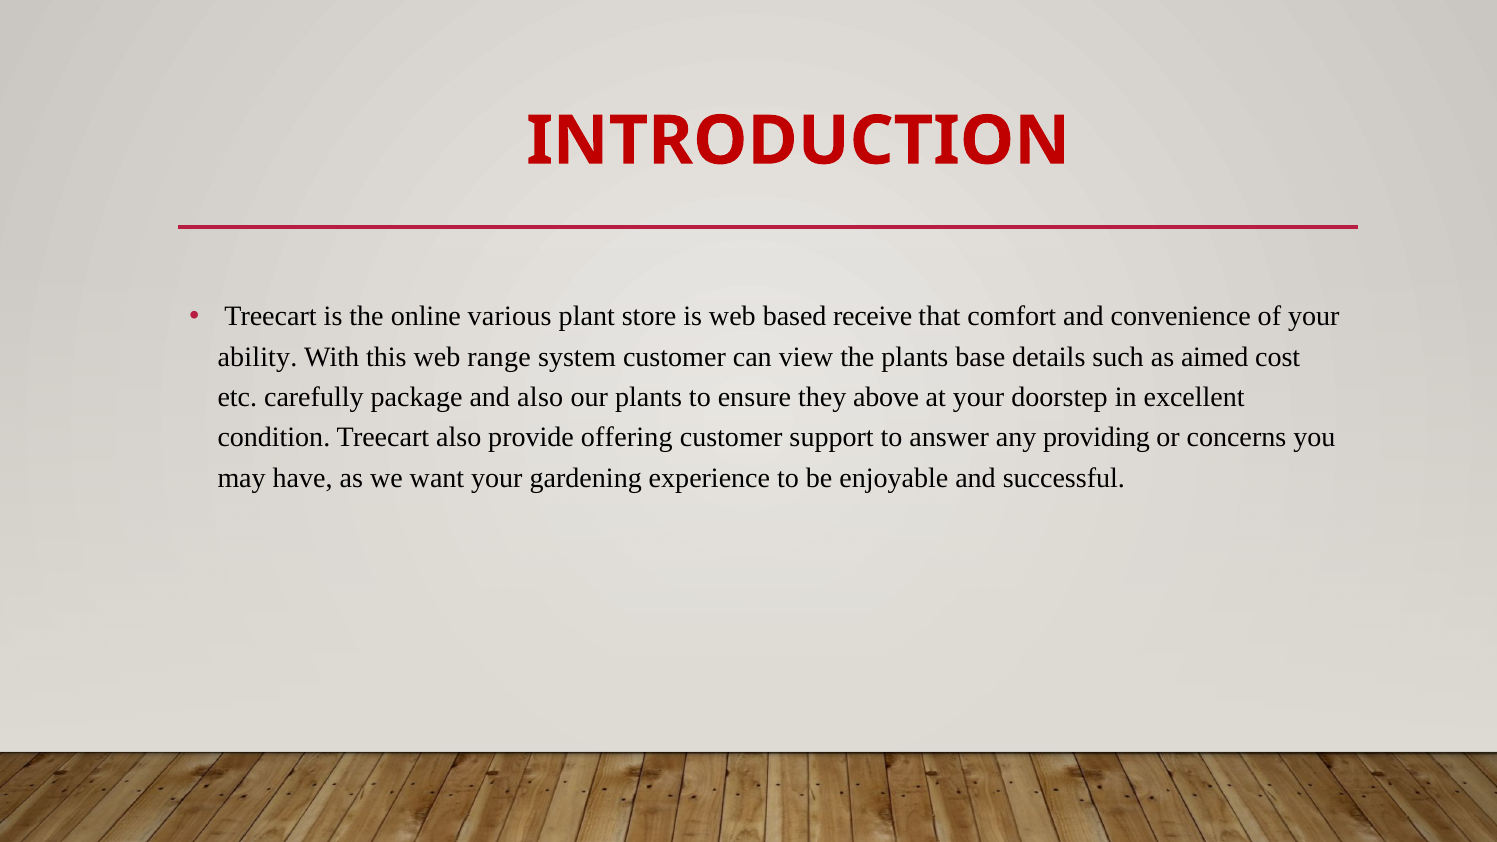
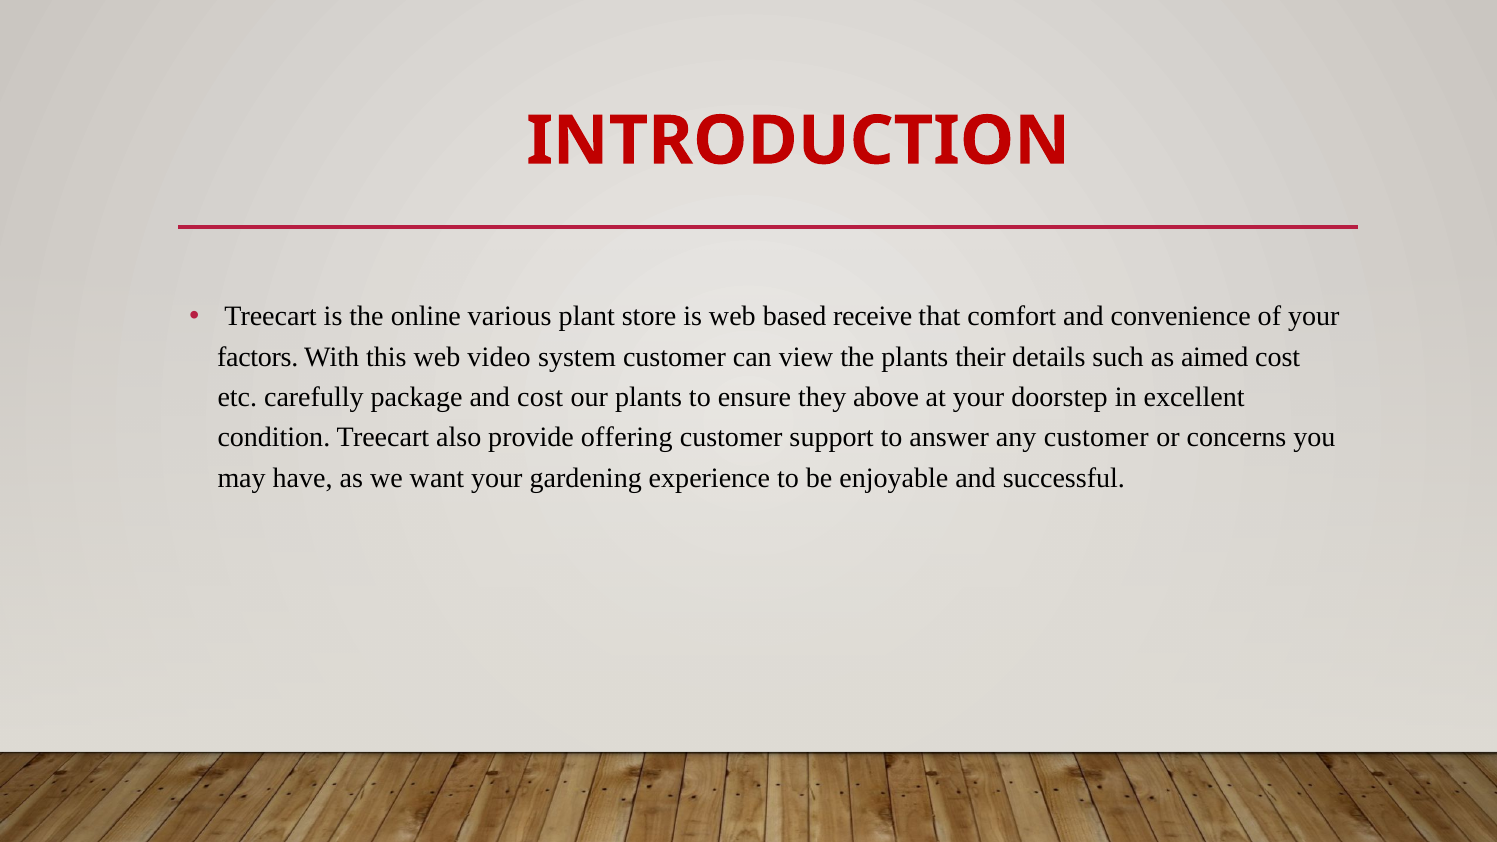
ability: ability -> factors
range: range -> video
base: base -> their
and also: also -> cost
any providing: providing -> customer
